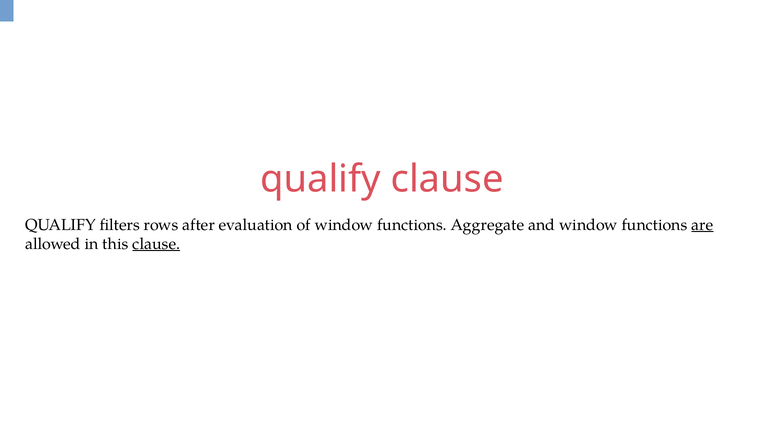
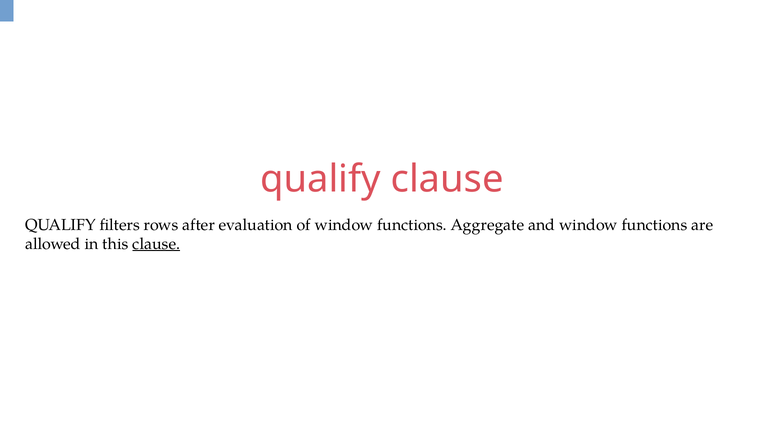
are underline: present -> none
